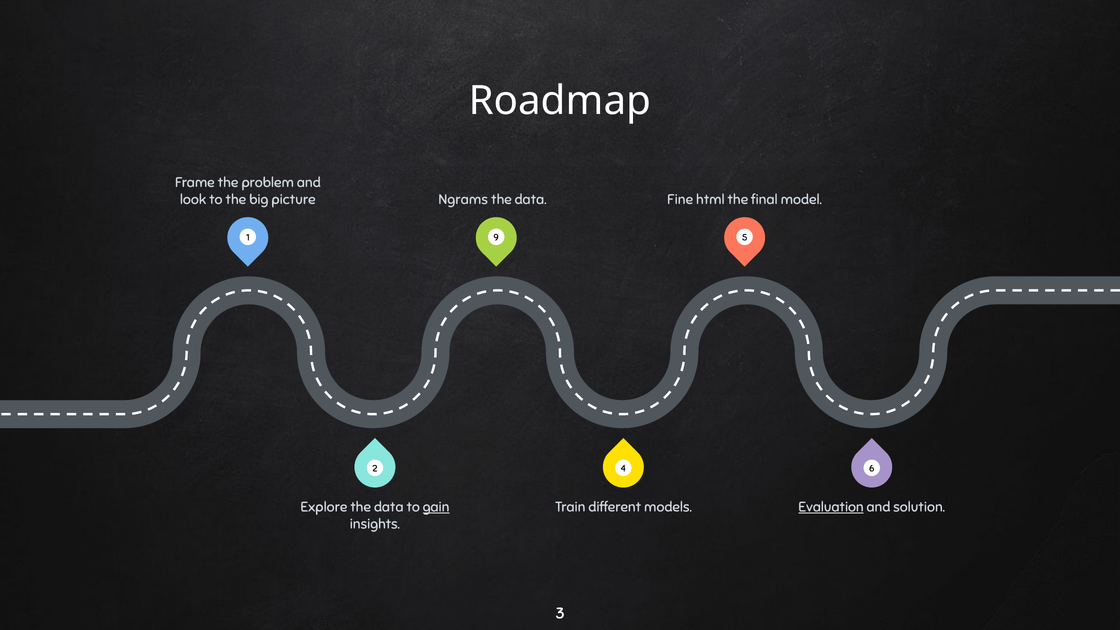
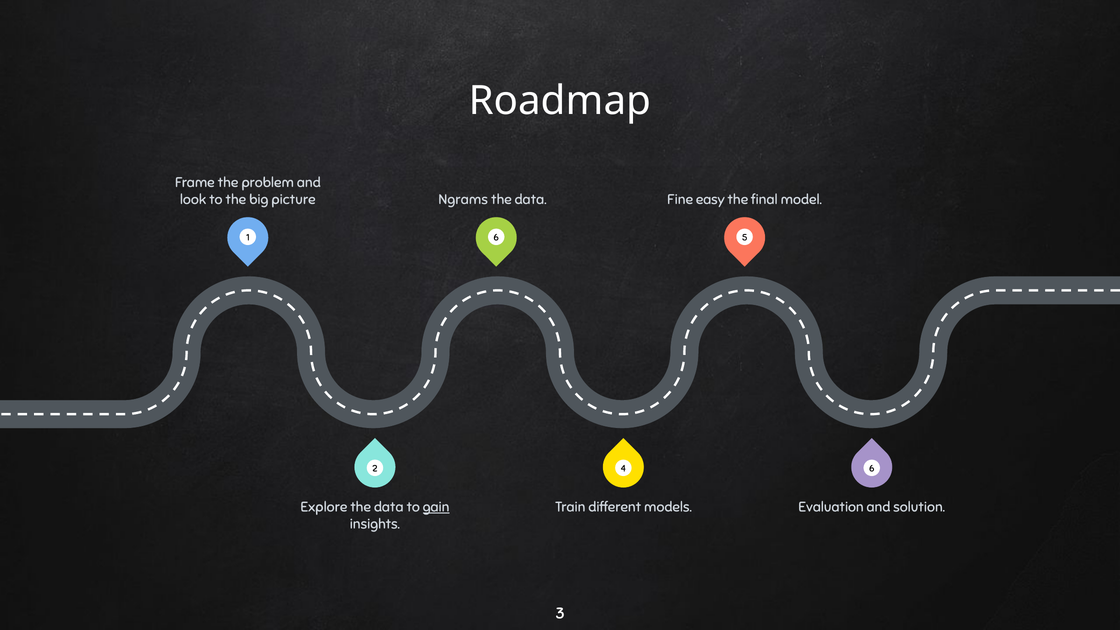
html: html -> easy
1 9: 9 -> 6
Evaluation underline: present -> none
